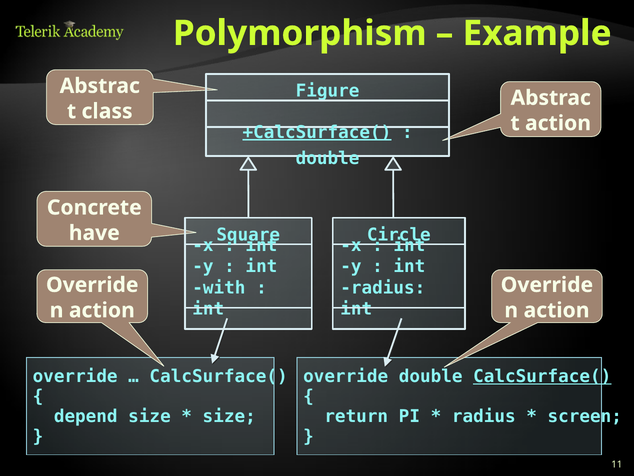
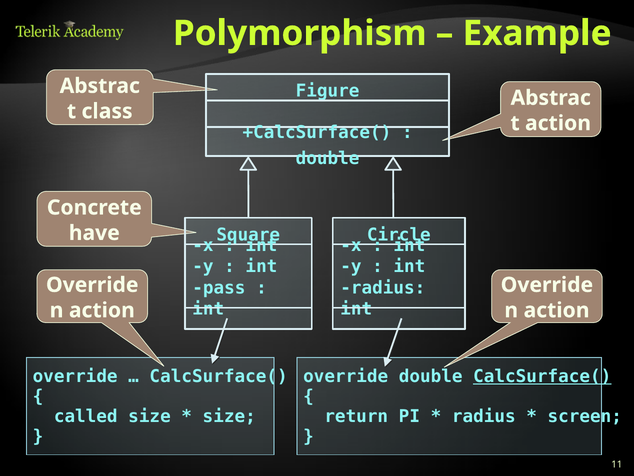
+CalcSurface( underline: present -> none
with: with -> pass
depend: depend -> called
